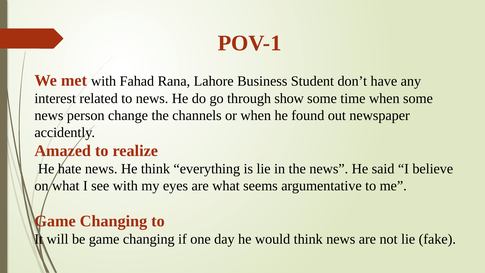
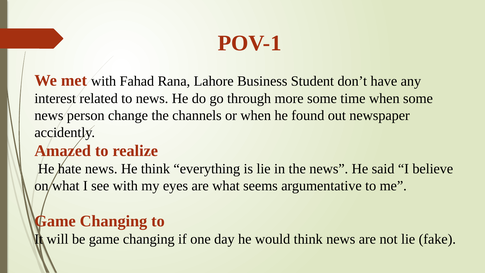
show: show -> more
